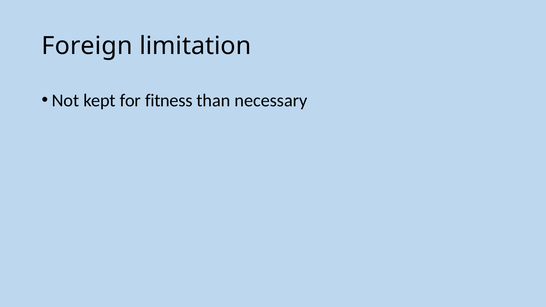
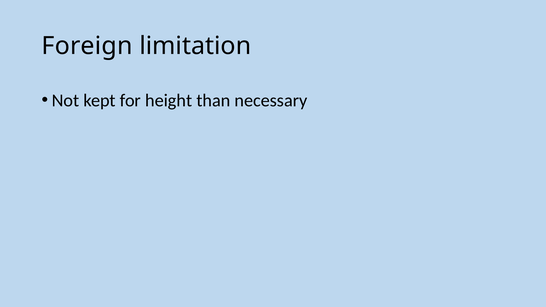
fitness: fitness -> height
